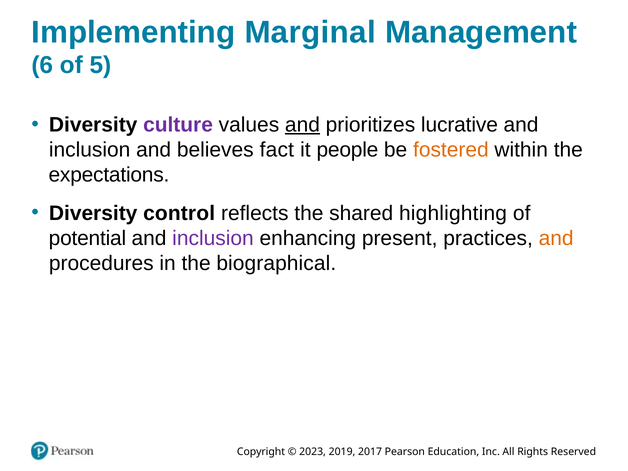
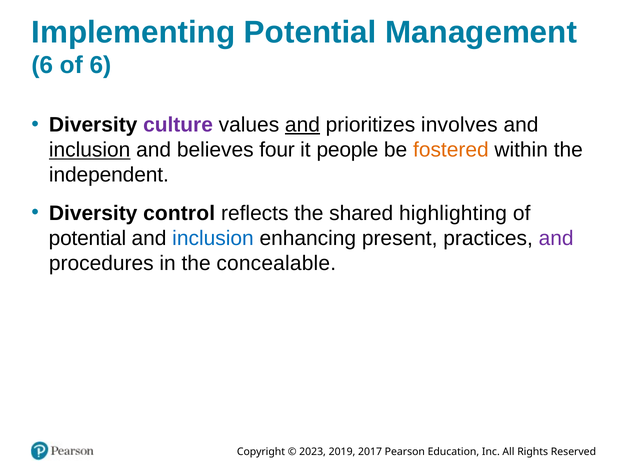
Implementing Marginal: Marginal -> Potential
of 5: 5 -> 6
lucrative: lucrative -> involves
inclusion at (90, 150) underline: none -> present
fact: fact -> four
expectations: expectations -> independent
inclusion at (213, 238) colour: purple -> blue
and at (556, 238) colour: orange -> purple
biographical: biographical -> concealable
